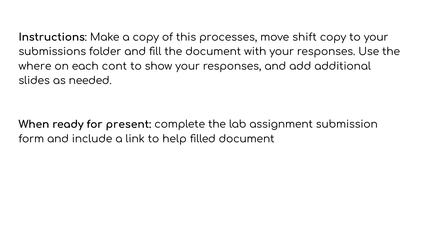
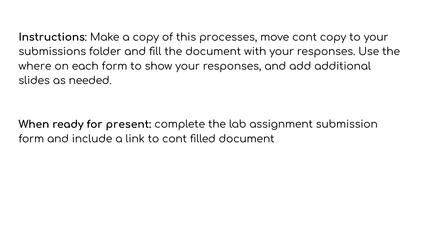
move shift: shift -> cont
each cont: cont -> form
to help: help -> cont
